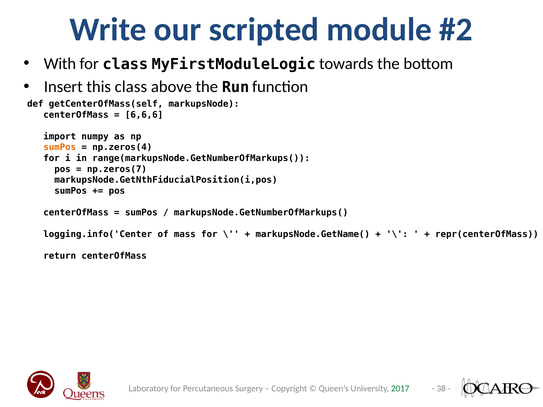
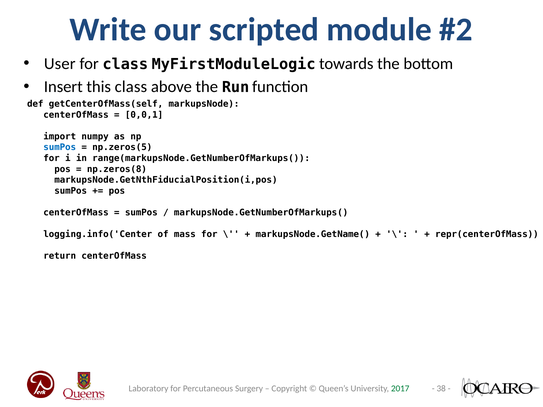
With: With -> User
6,6,6: 6,6,6 -> 0,0,1
sumPos at (60, 147) colour: orange -> blue
np.zeros(4: np.zeros(4 -> np.zeros(5
np.zeros(7: np.zeros(7 -> np.zeros(8
